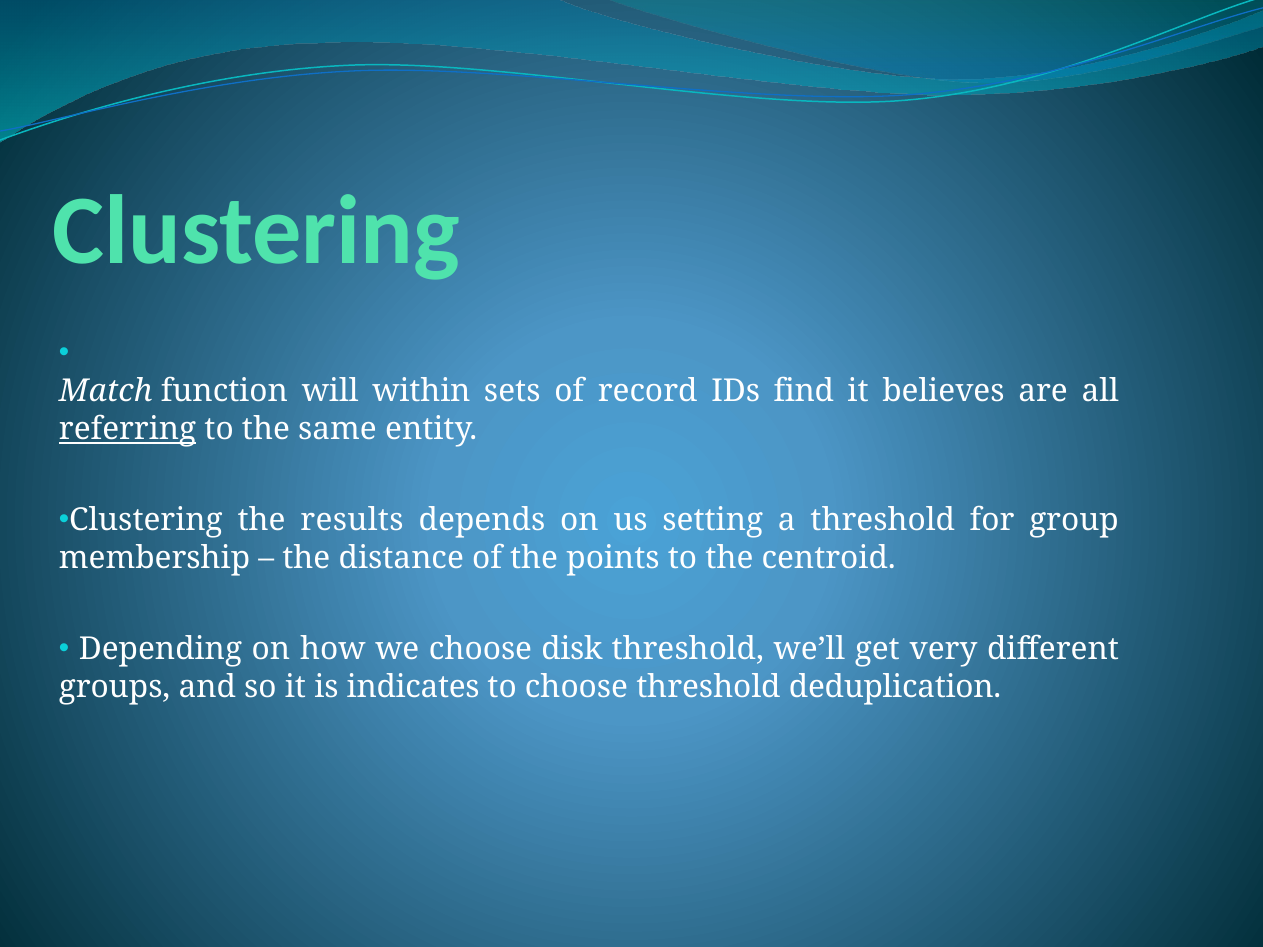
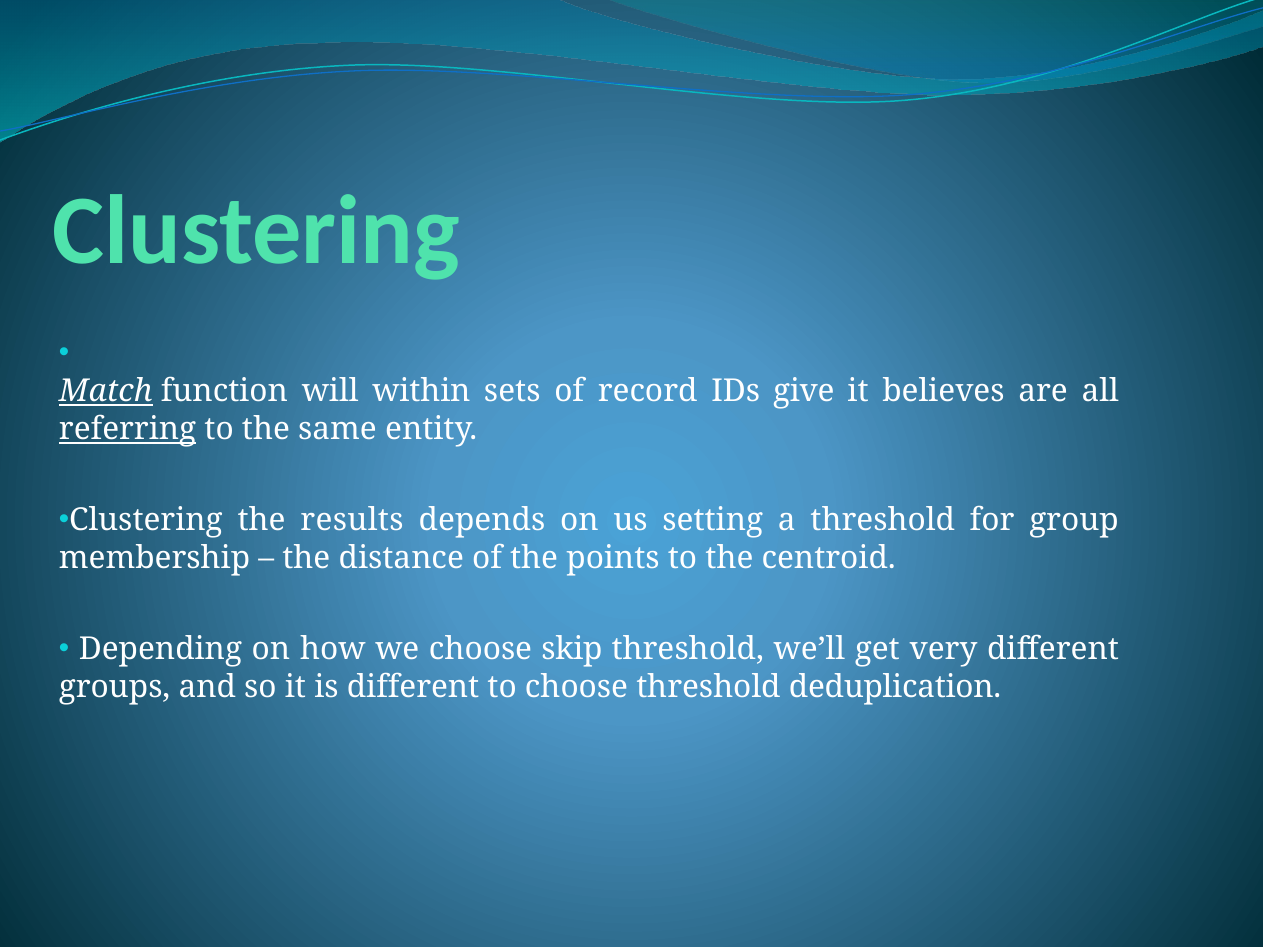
Match underline: none -> present
find: find -> give
disk: disk -> skip
is indicates: indicates -> different
